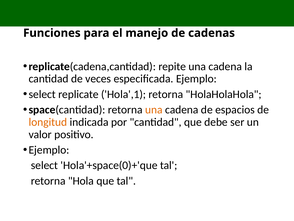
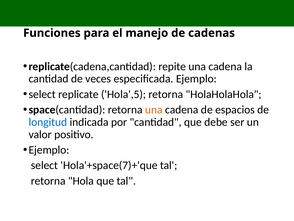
Hola',1: Hola',1 -> Hola',5
longitud colour: orange -> blue
Hola'+space(0)+'que: Hola'+space(0)+'que -> Hola'+space(7)+'que
